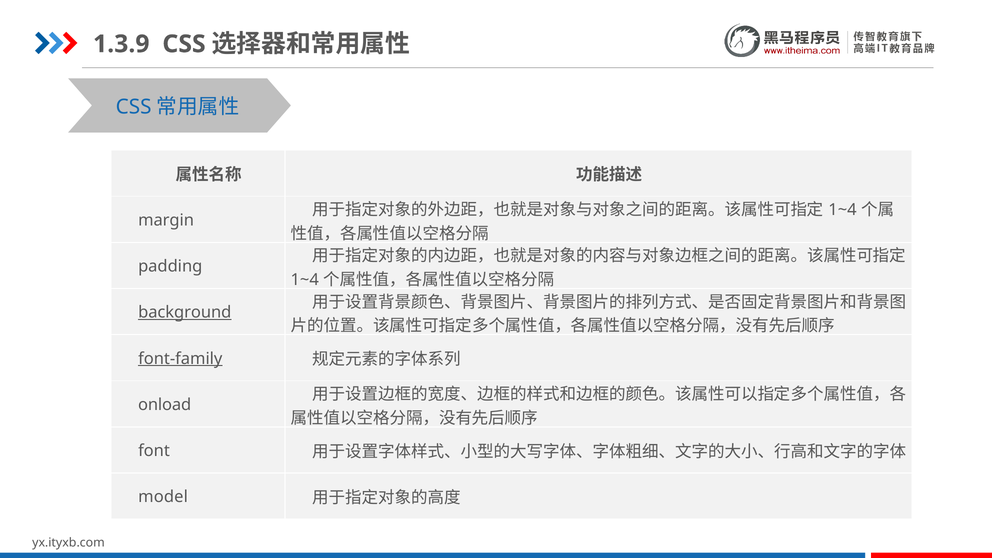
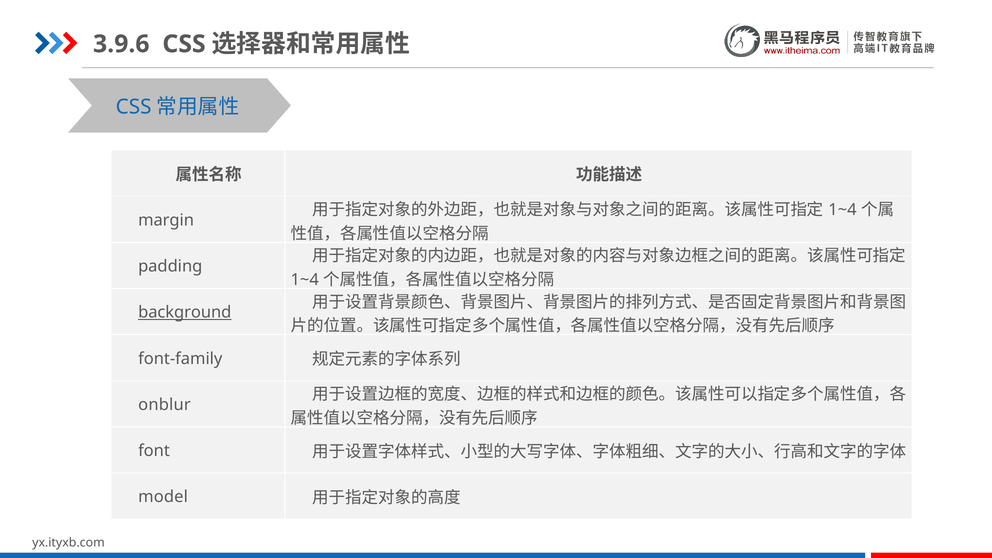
1.3.9: 1.3.9 -> 3.9.6
font-family underline: present -> none
onload: onload -> onblur
